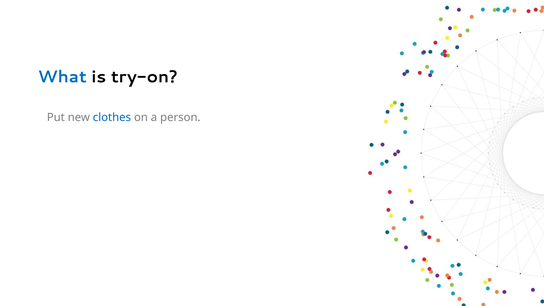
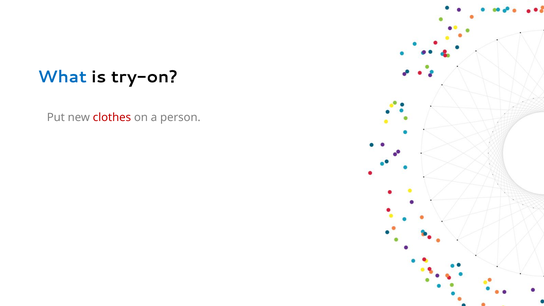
clothes colour: blue -> red
